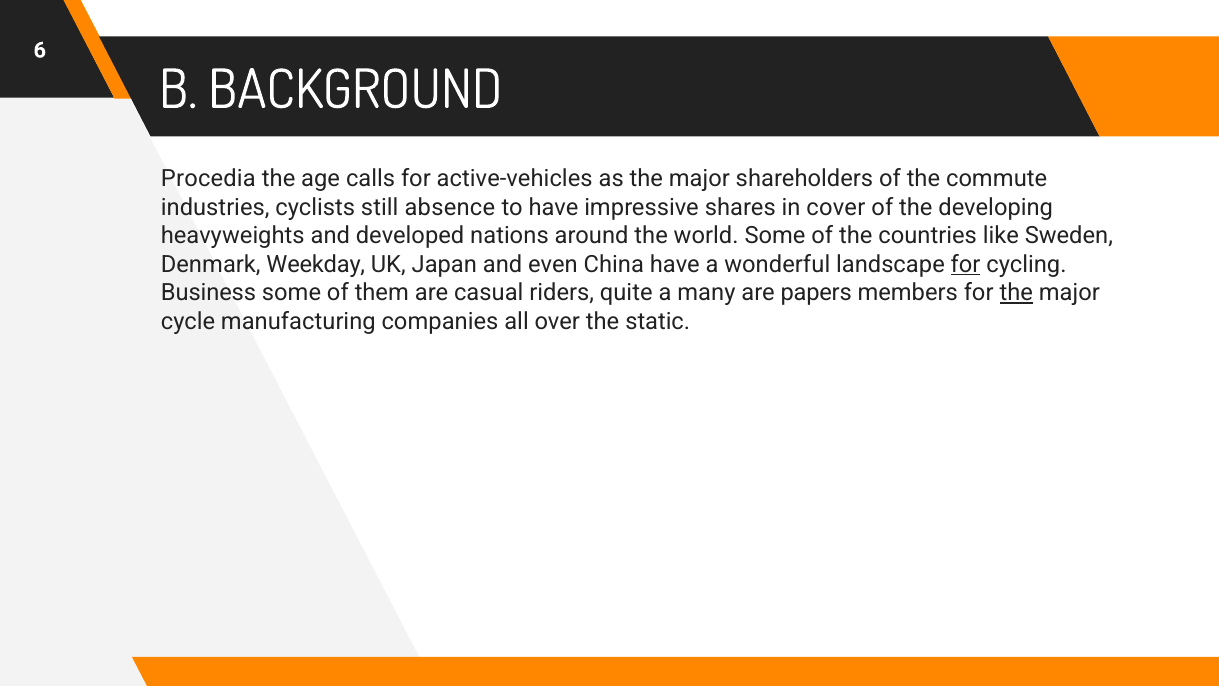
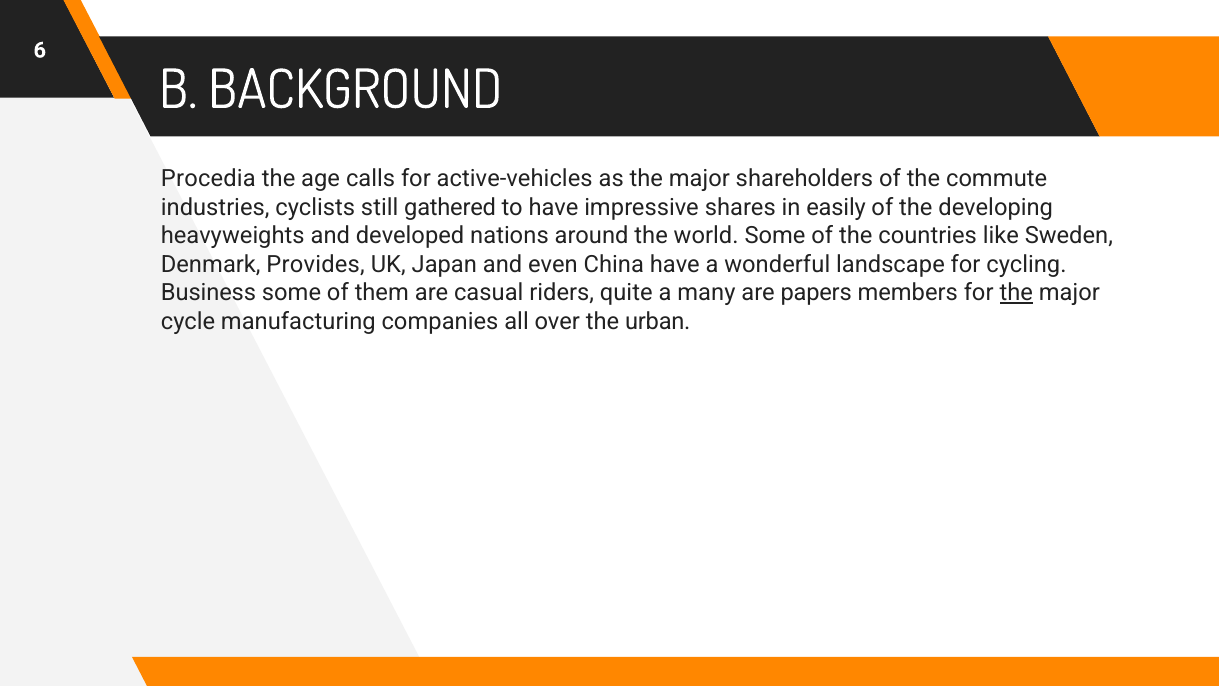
absence: absence -> gathered
cover: cover -> easily
Weekday: Weekday -> Provides
for at (966, 264) underline: present -> none
static: static -> urban
